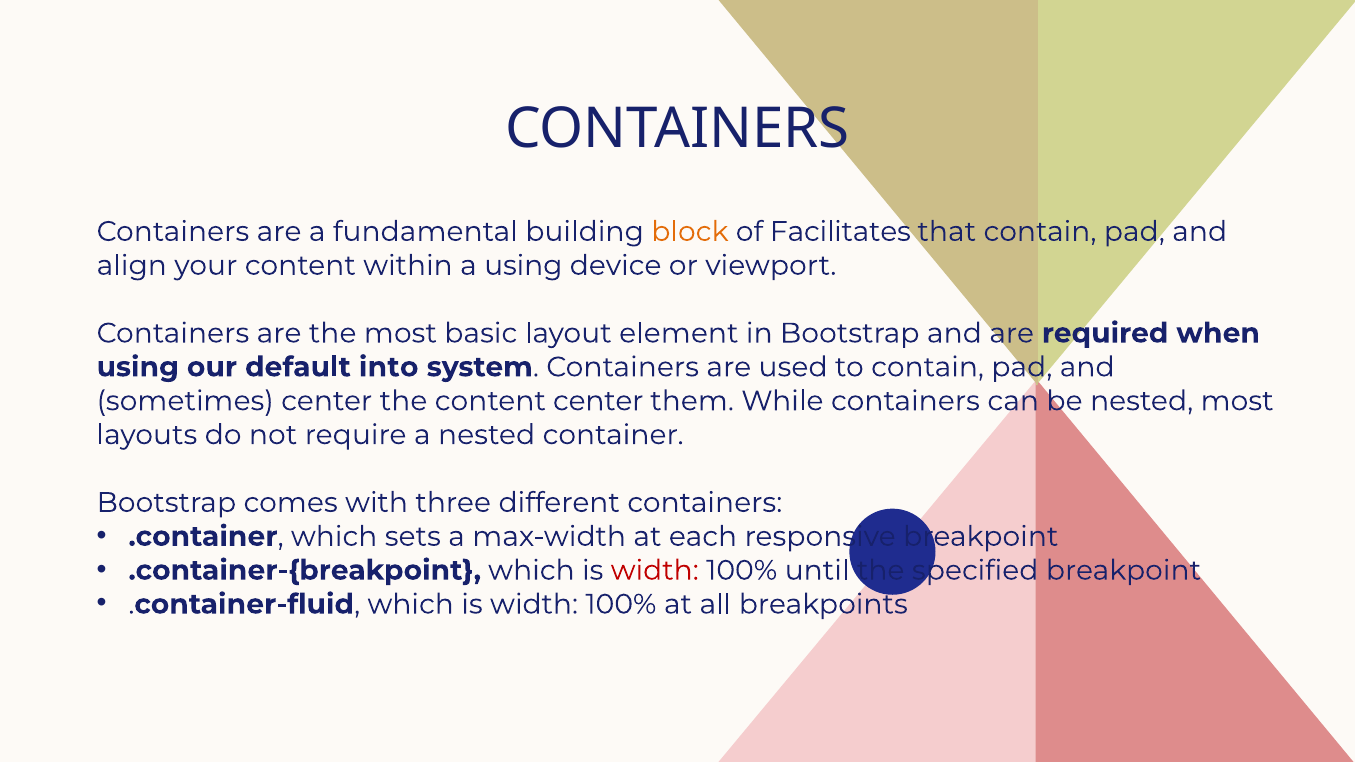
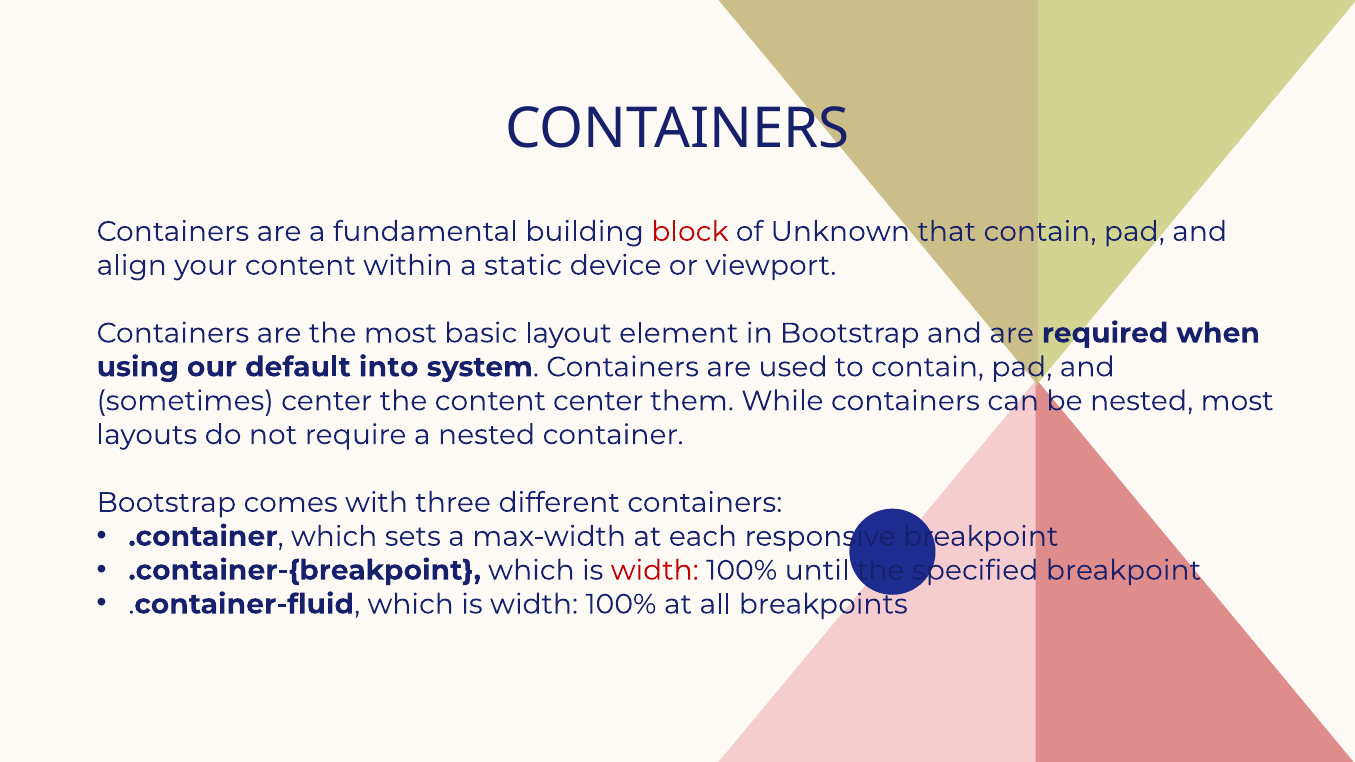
block colour: orange -> red
Facilitates: Facilitates -> Unknown
a using: using -> static
